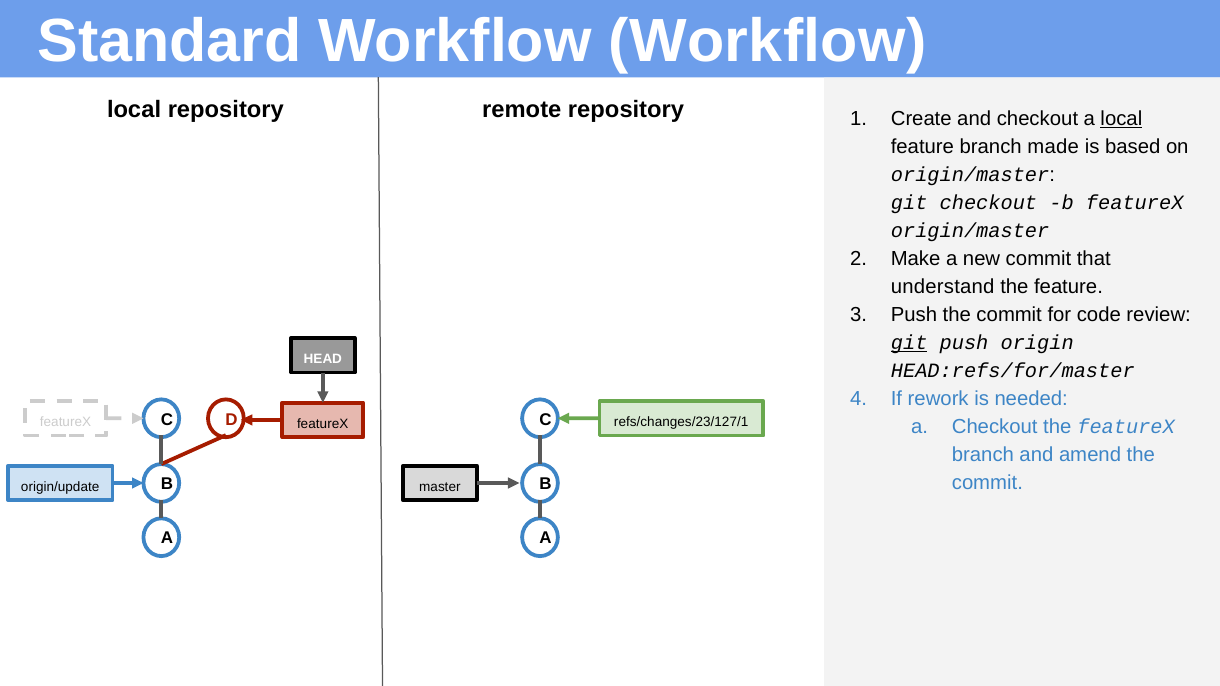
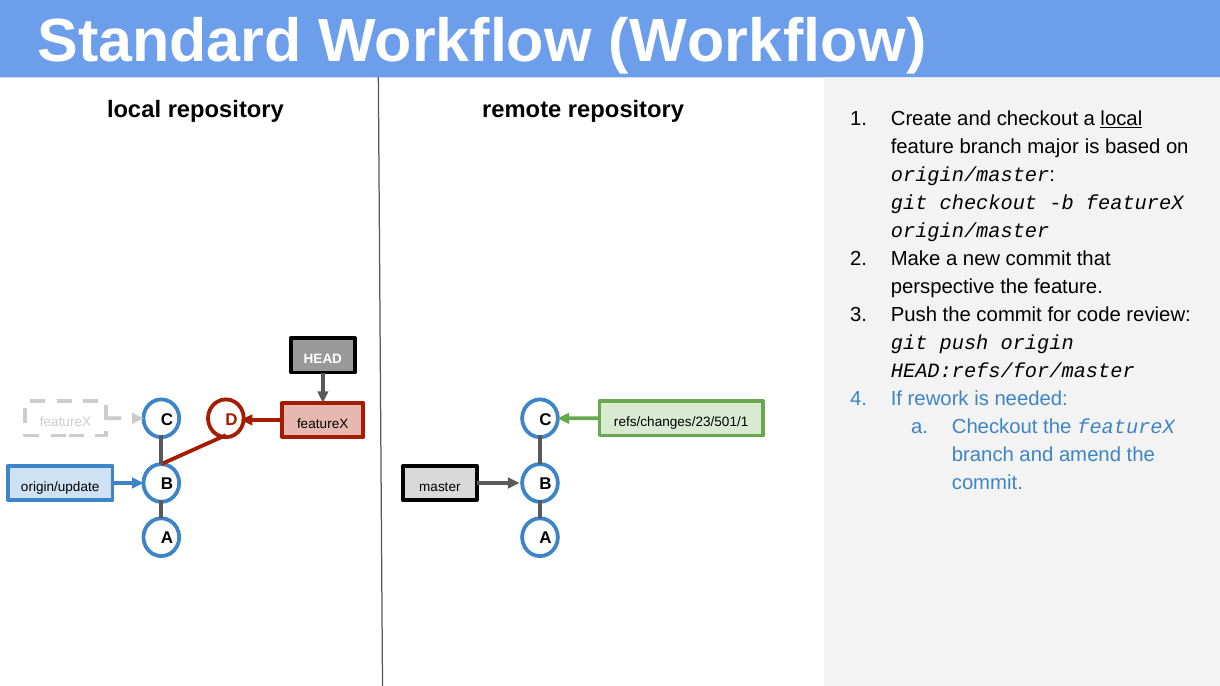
made: made -> major
understand: understand -> perspective
git at (909, 343) underline: present -> none
refs/changes/23/127/1: refs/changes/23/127/1 -> refs/changes/23/501/1
